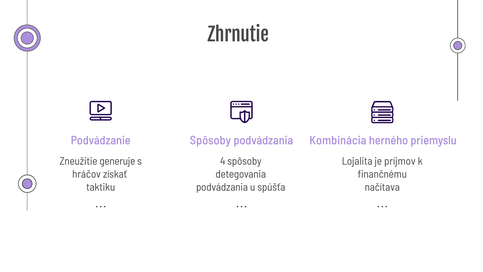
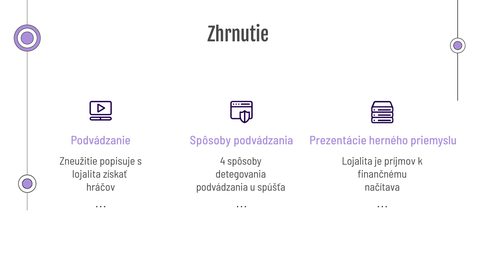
Kombinácia: Kombinácia -> Prezentácie
generuje: generuje -> popisuje
hráčov at (87, 174): hráčov -> lojalita
taktiku: taktiku -> hráčov
